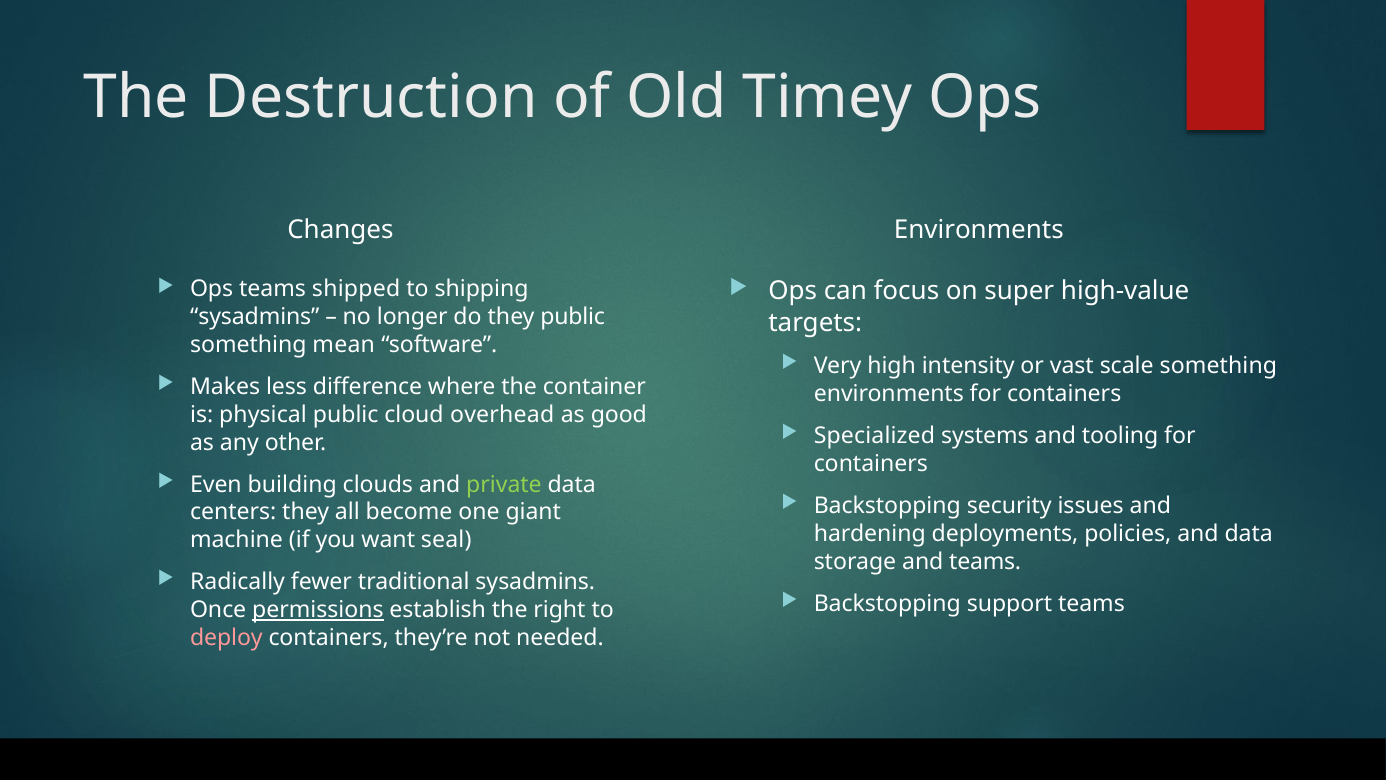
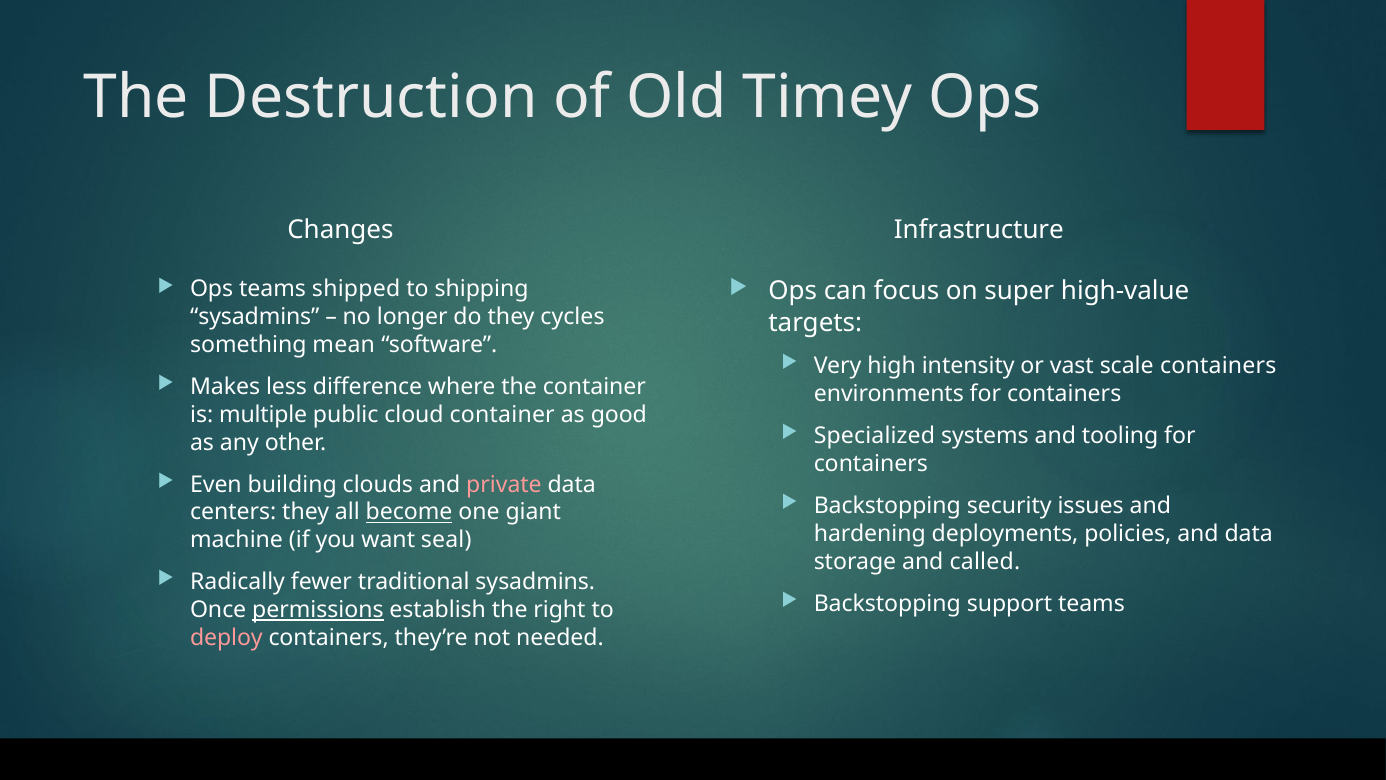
Changes Environments: Environments -> Infrastructure
they public: public -> cycles
scale something: something -> containers
physical: physical -> multiple
cloud overhead: overhead -> container
private colour: light green -> pink
become underline: none -> present
and teams: teams -> called
